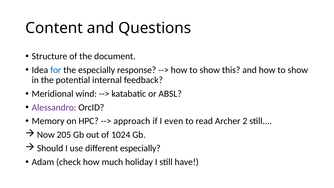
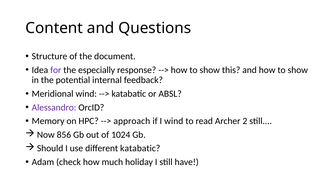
for colour: blue -> purple
I even: even -> wind
205: 205 -> 856
different especially: especially -> katabatic
